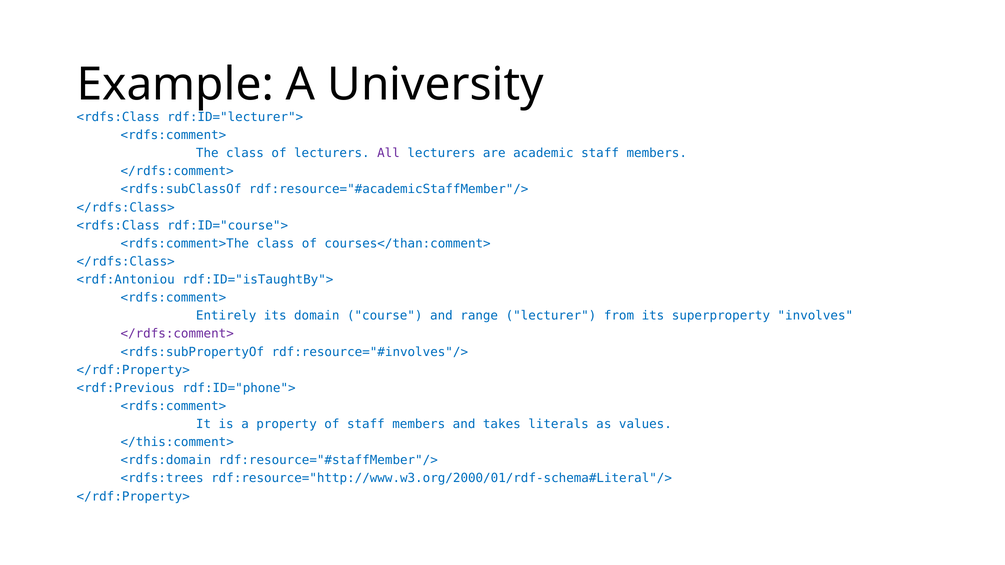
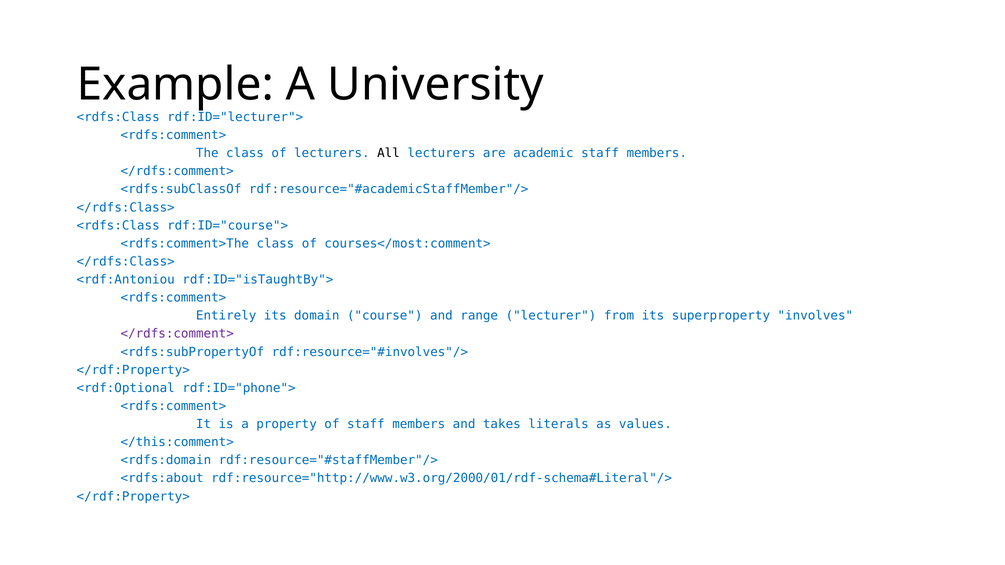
All colour: purple -> black
courses</than:comment>: courses</than:comment> -> courses</most:comment>
<rdf:Previous: <rdf:Previous -> <rdf:Optional
<rdfs:trees: <rdfs:trees -> <rdfs:about
